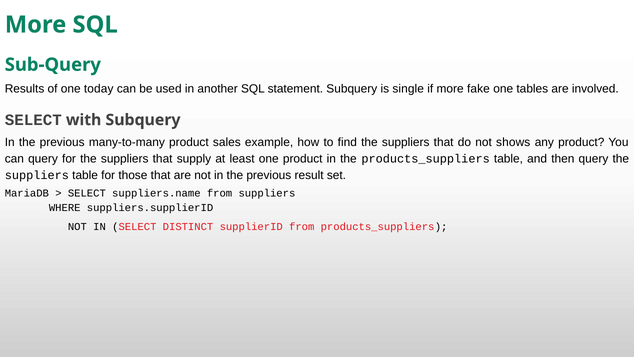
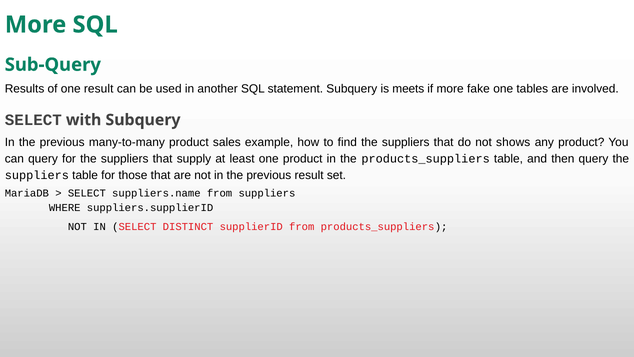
one today: today -> result
single: single -> meets
